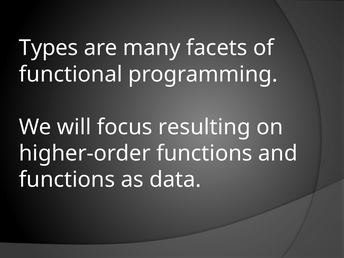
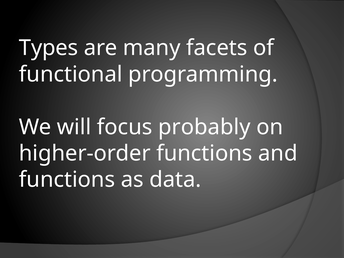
resulting: resulting -> probably
